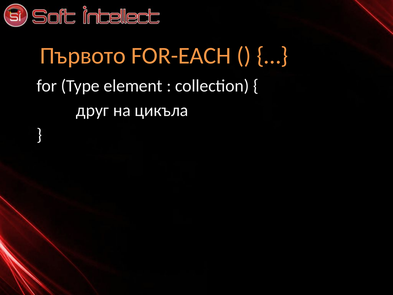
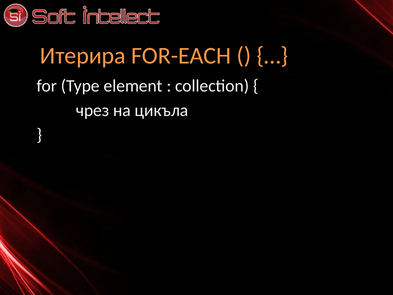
Първото: Първото -> Итерира
друг: друг -> чрез
